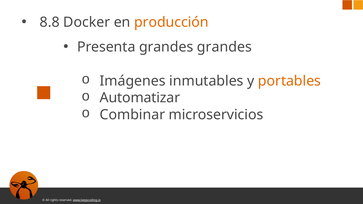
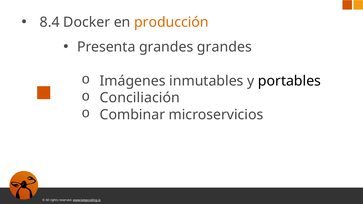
8.8: 8.8 -> 8.4
portables colour: orange -> black
Automatizar: Automatizar -> Conciliación
